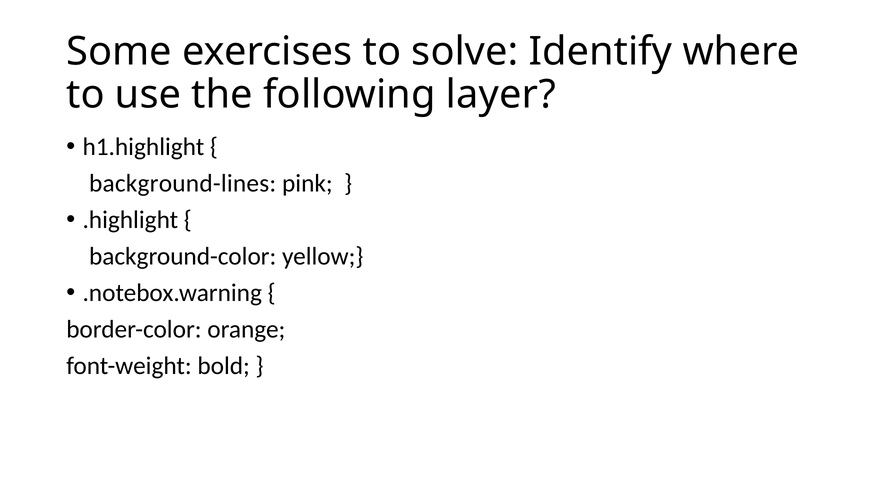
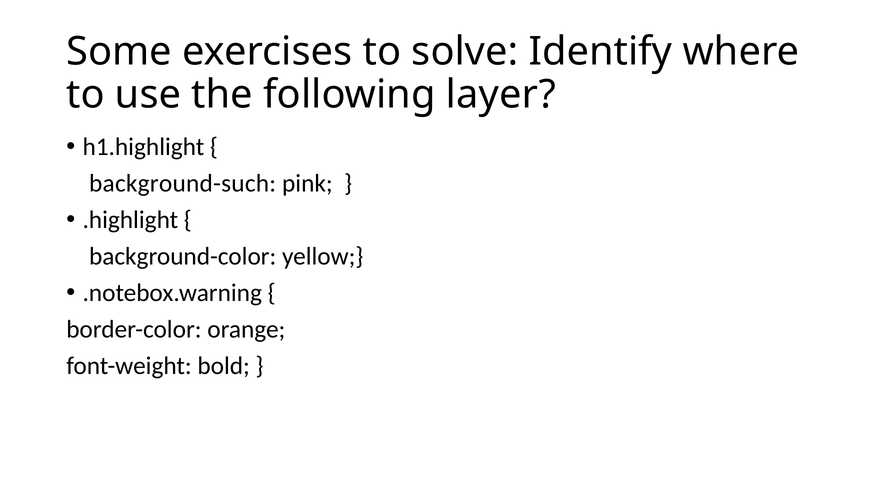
background-lines: background-lines -> background-such
